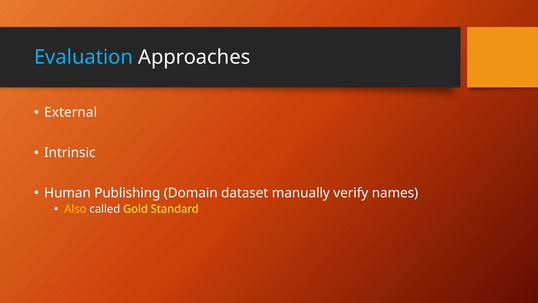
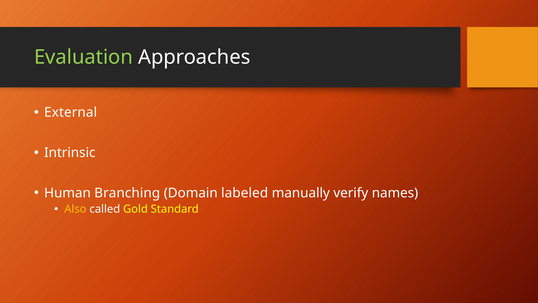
Evaluation colour: light blue -> light green
Publishing: Publishing -> Branching
dataset: dataset -> labeled
